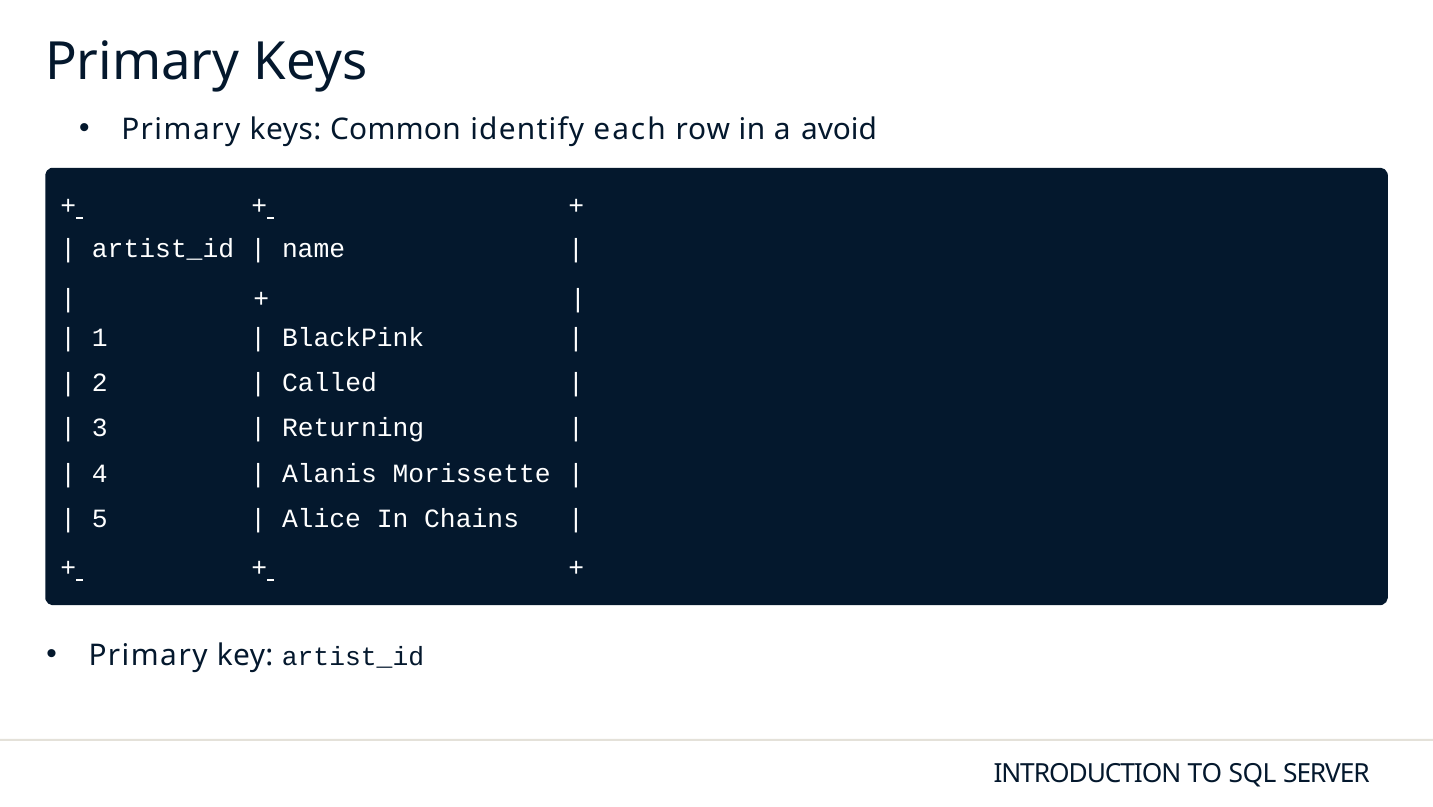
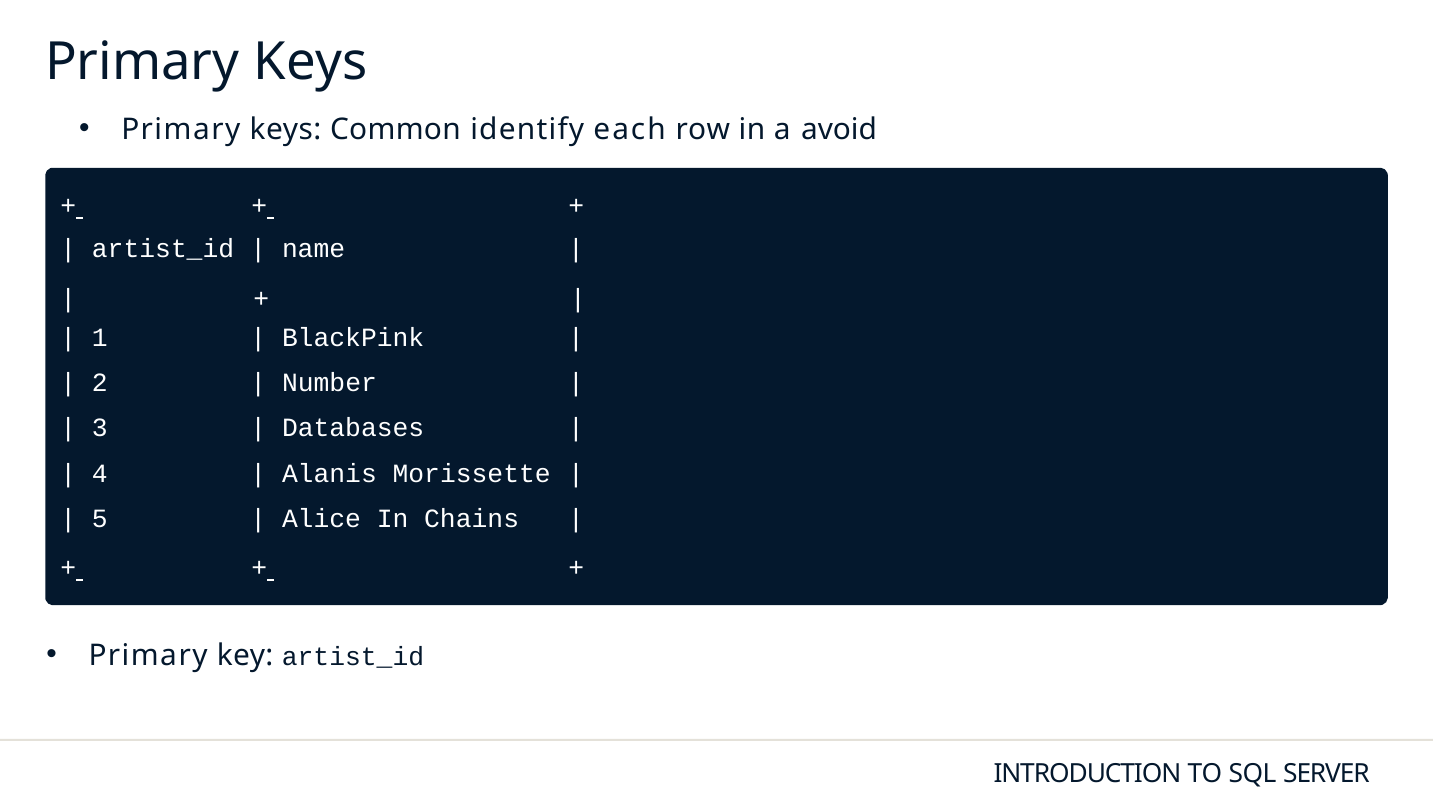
Called: Called -> Number
Returning: Returning -> Databases
